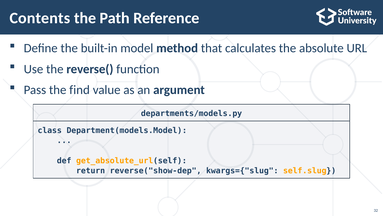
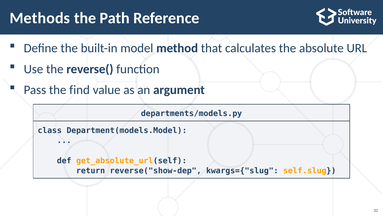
Contents: Contents -> Methods
